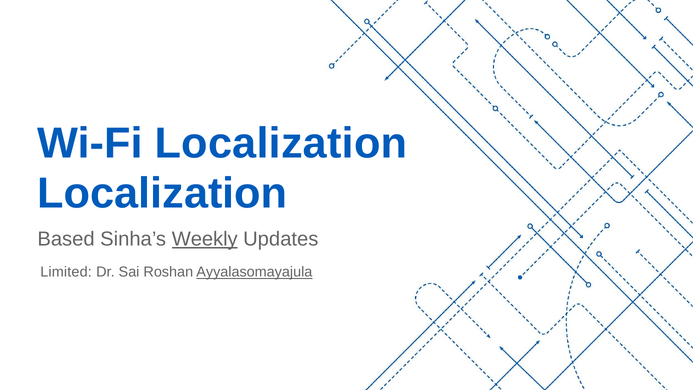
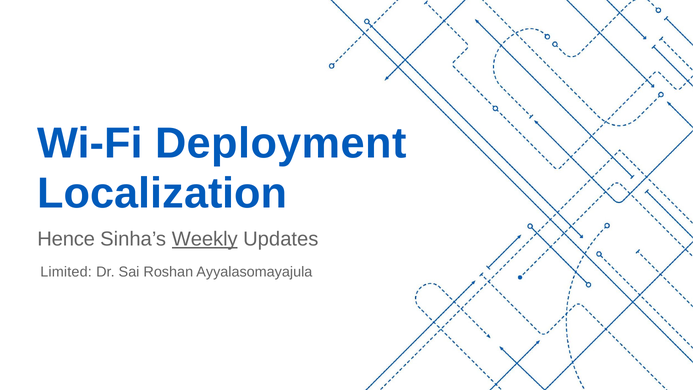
Wi-Fi Localization: Localization -> Deployment
Based: Based -> Hence
Ayyalasomayajula underline: present -> none
